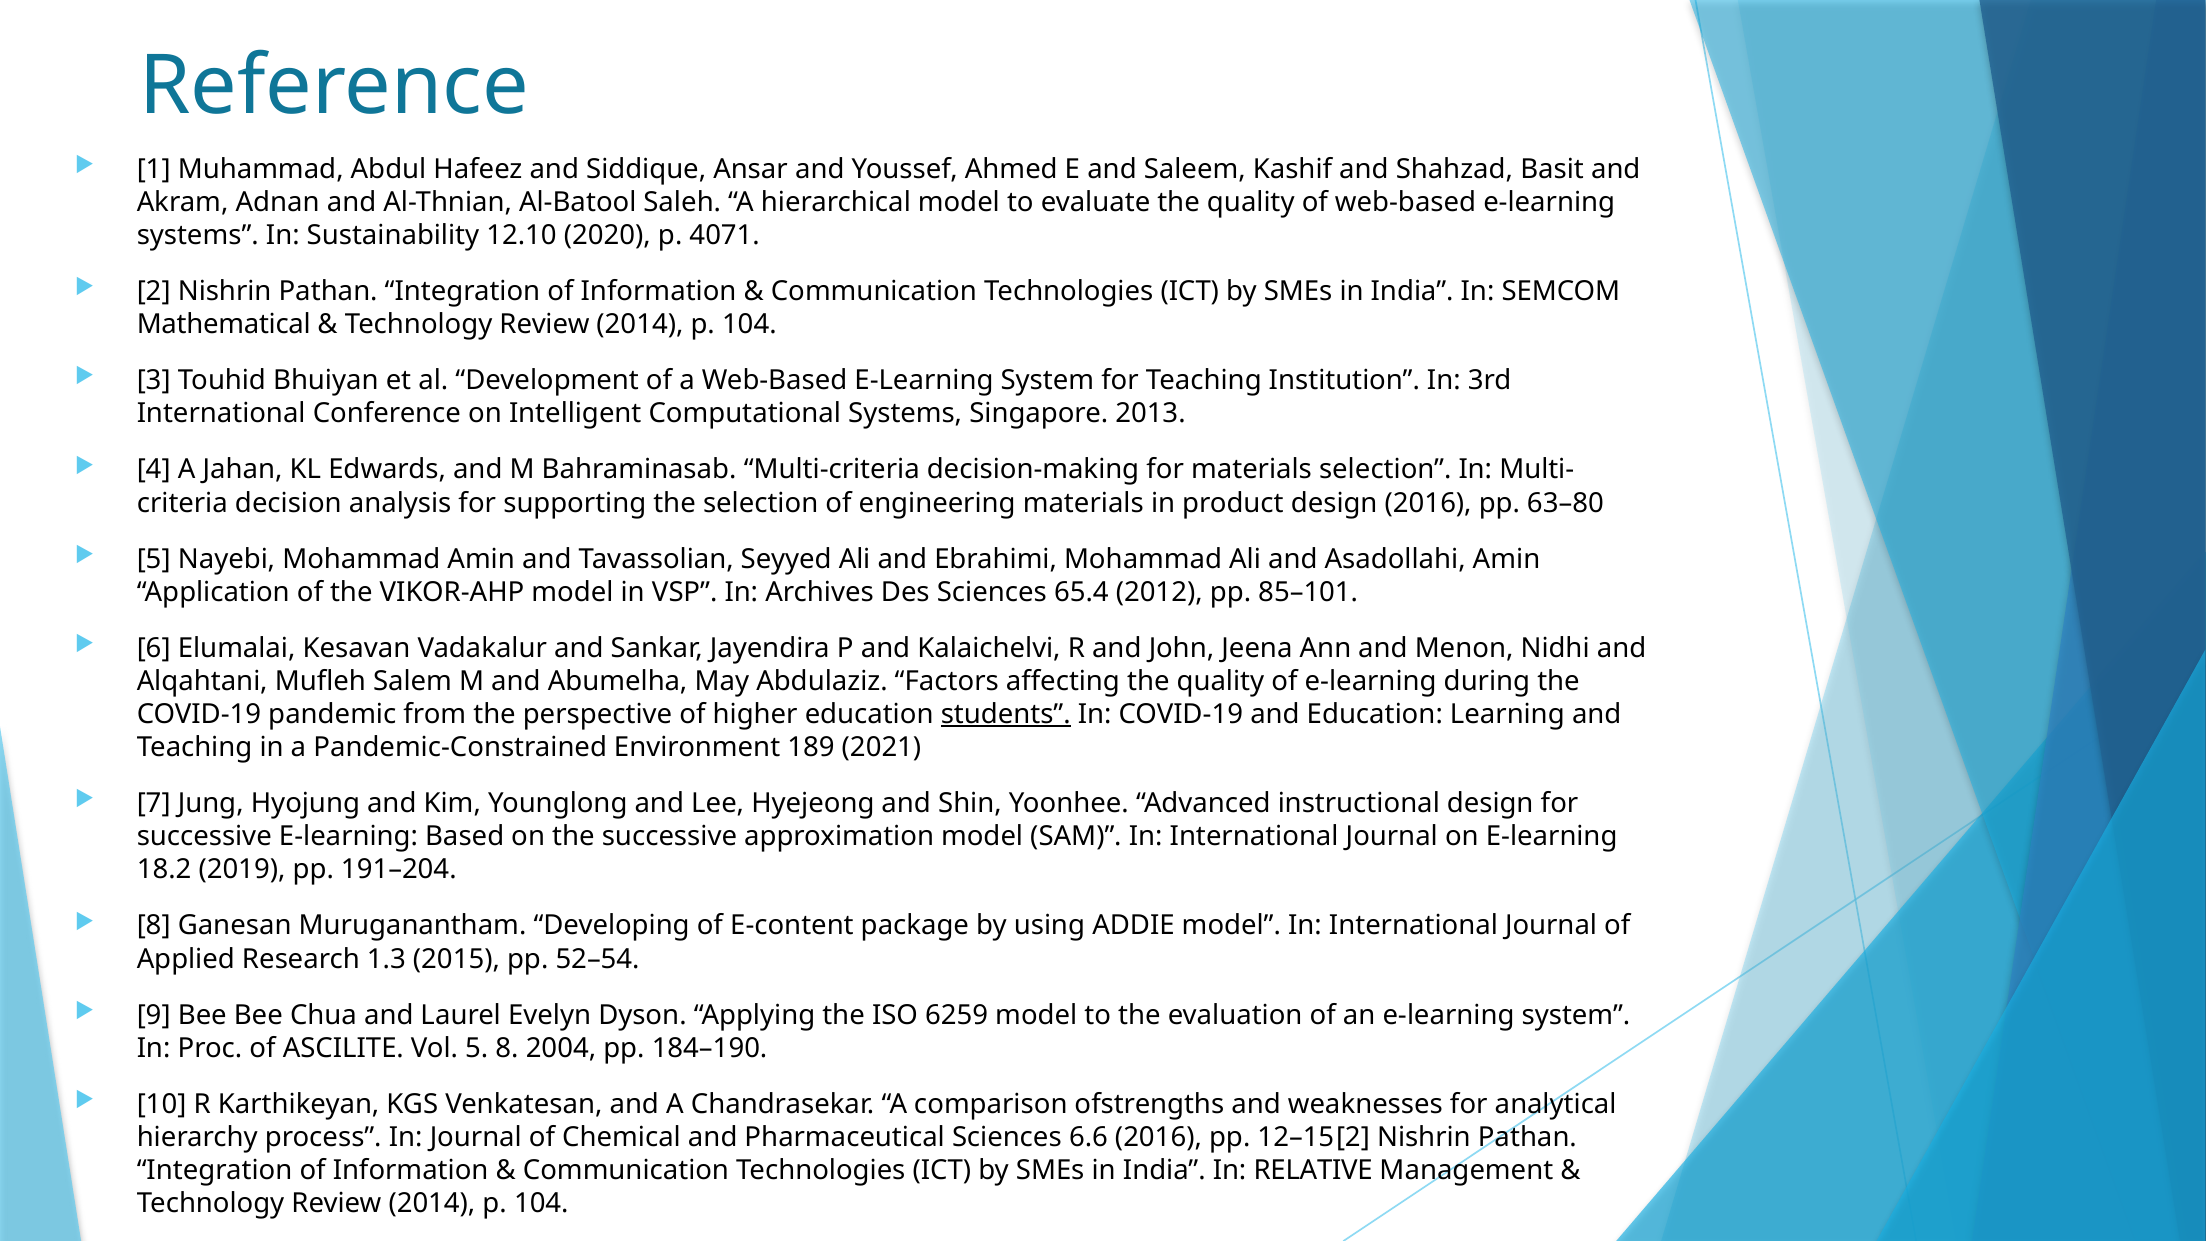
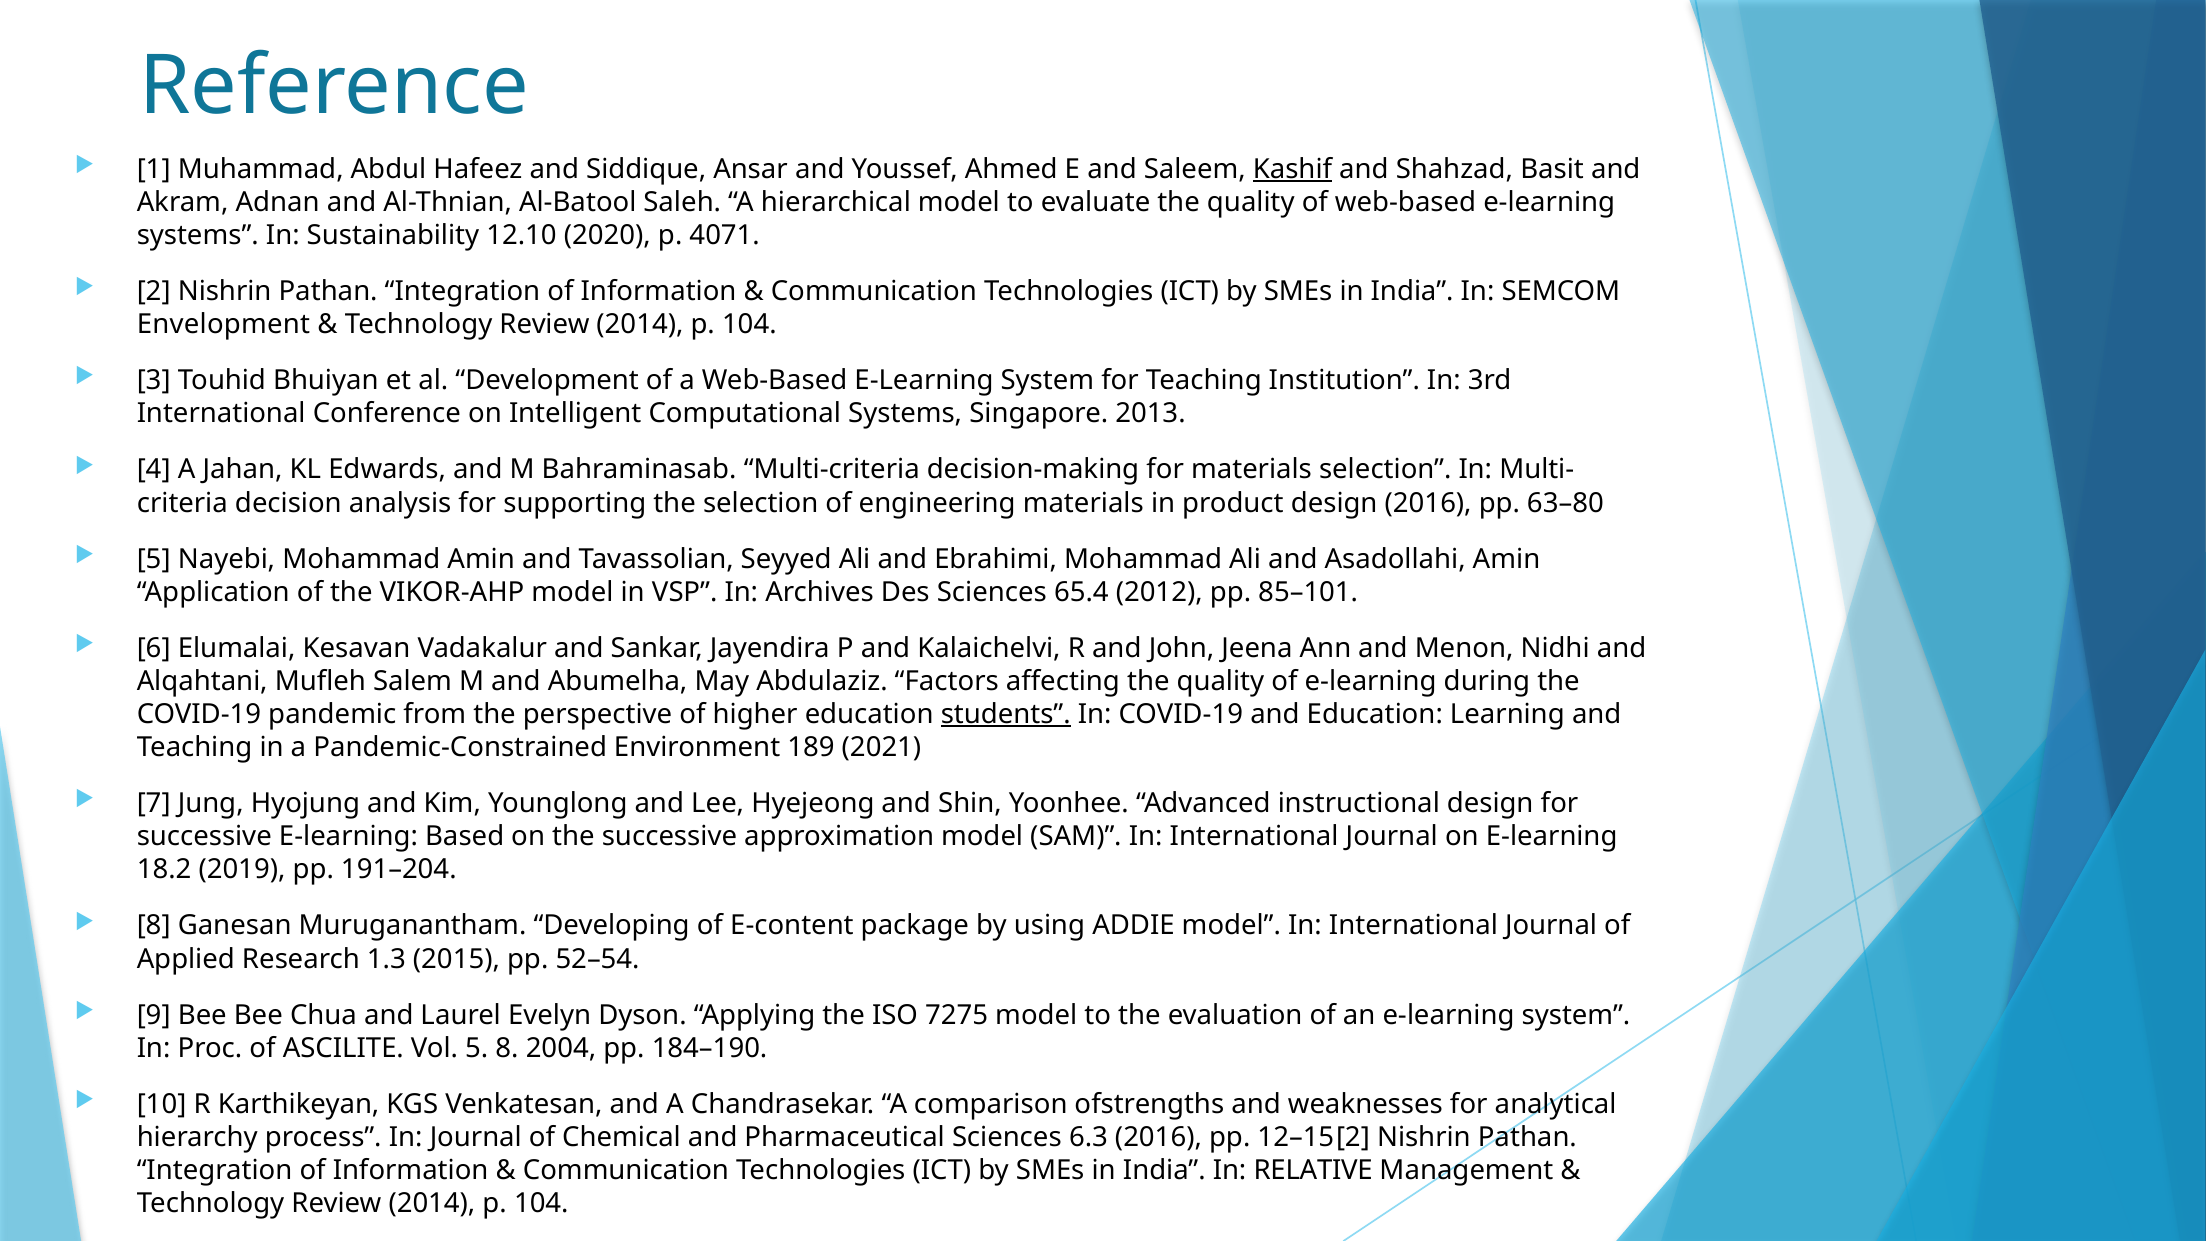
Kashif underline: none -> present
Mathematical: Mathematical -> Envelopment
6259: 6259 -> 7275
6.6: 6.6 -> 6.3
